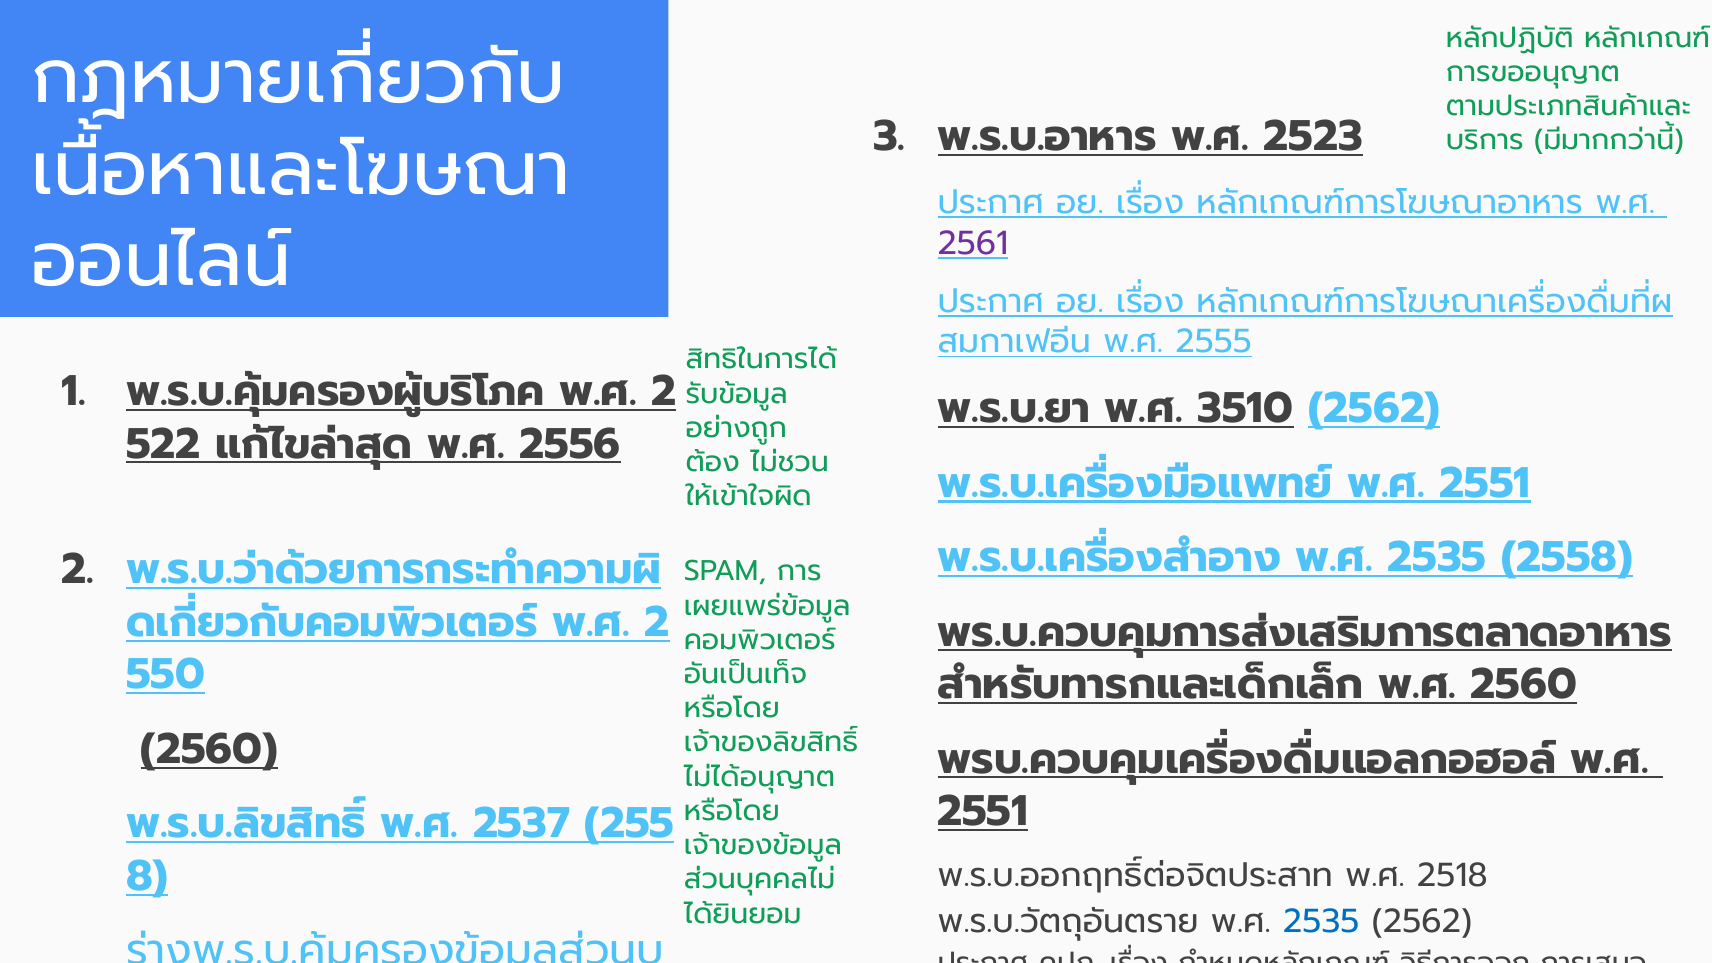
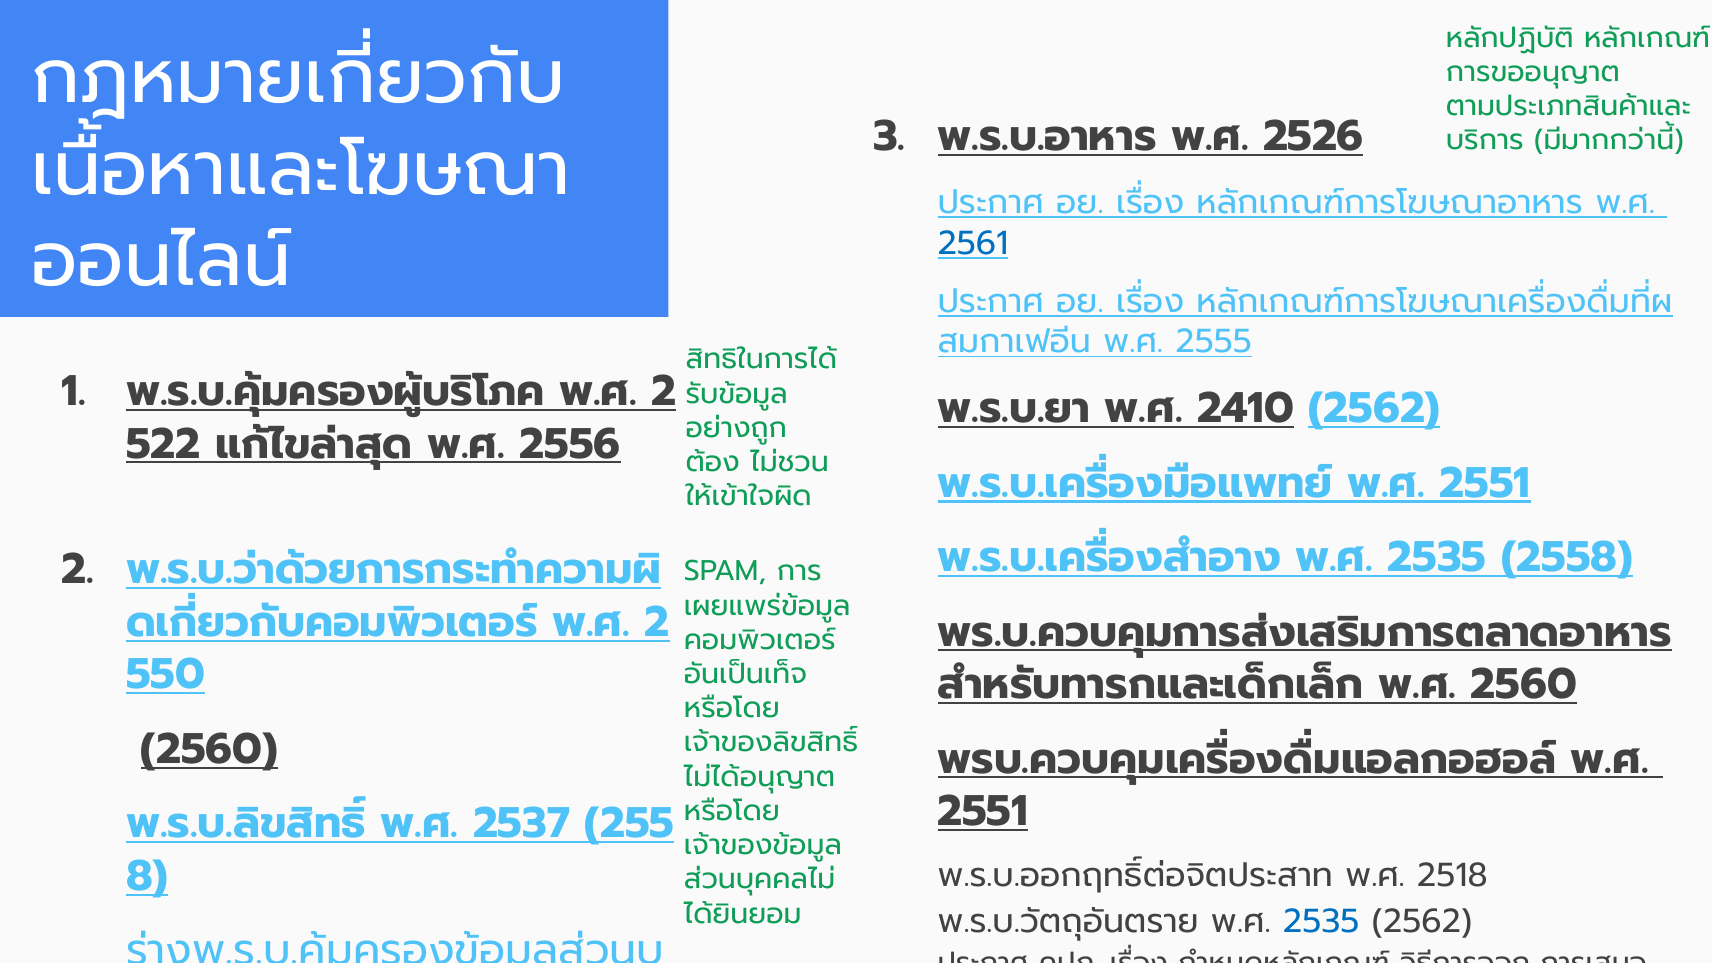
2523: 2523 -> 2526
2561 at (973, 243) colour: purple -> blue
3510: 3510 -> 2410
